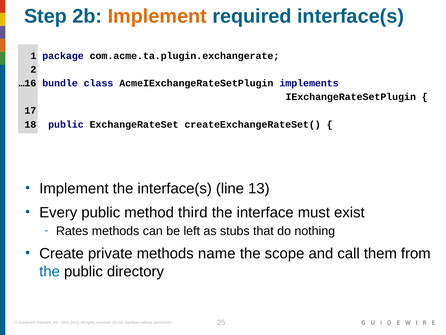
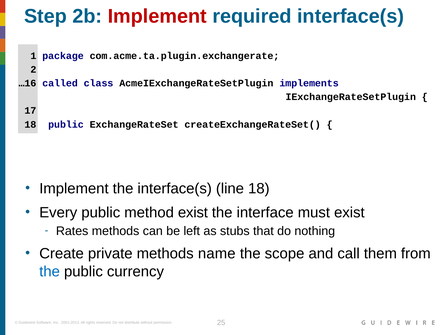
Implement at (157, 16) colour: orange -> red
bundle: bundle -> called
line 13: 13 -> 18
method third: third -> exist
directory: directory -> currency
